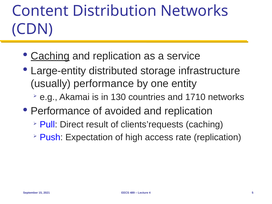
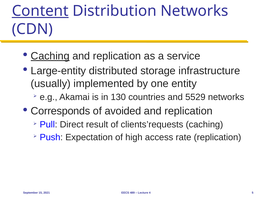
Content underline: none -> present
usually performance: performance -> implemented
1710: 1710 -> 5529
Performance at (60, 111): Performance -> Corresponds
